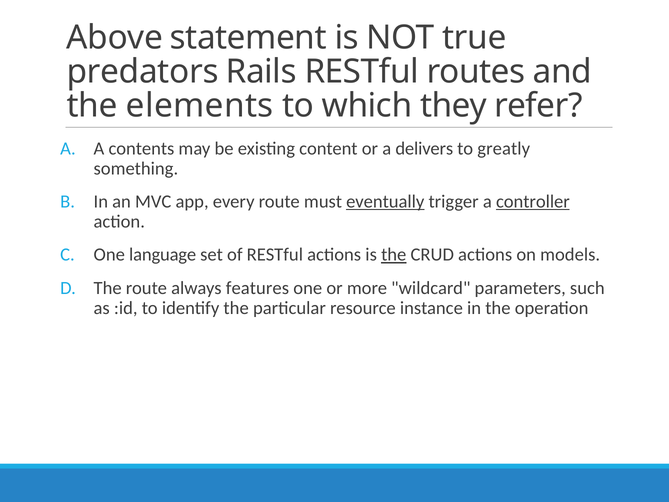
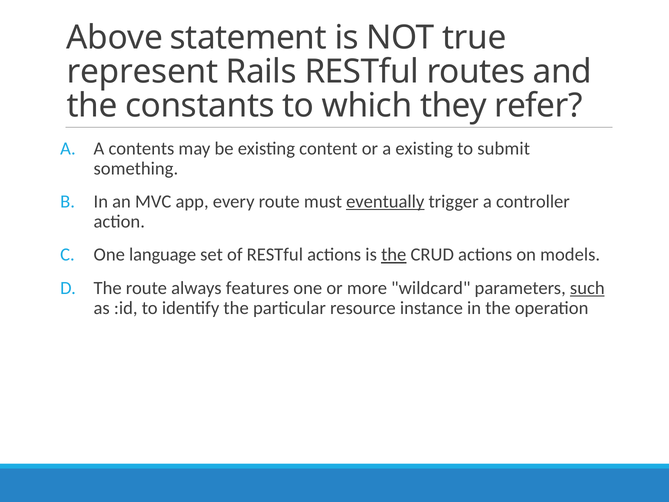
predators: predators -> represent
elements: elements -> constants
a delivers: delivers -> existing
greatly: greatly -> submit
controller underline: present -> none
such underline: none -> present
